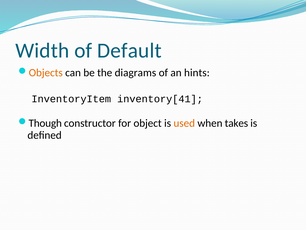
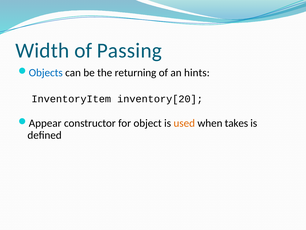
Default: Default -> Passing
Objects colour: orange -> blue
diagrams: diagrams -> returning
inventory[41: inventory[41 -> inventory[20
Though: Though -> Appear
